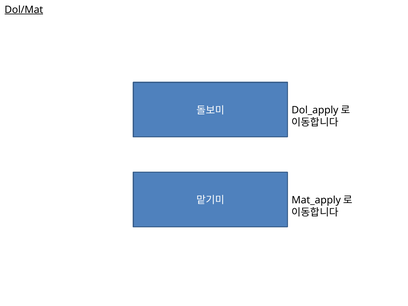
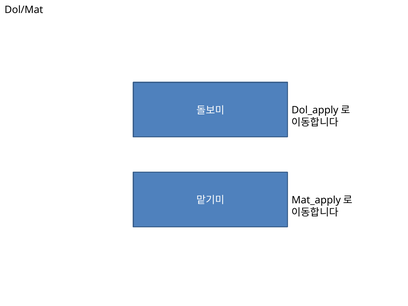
Dol/Mat underline: present -> none
